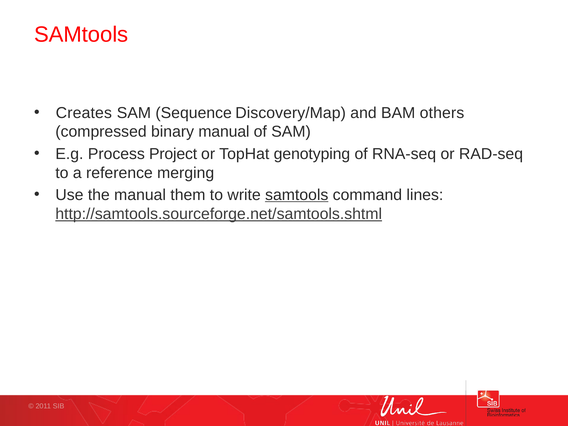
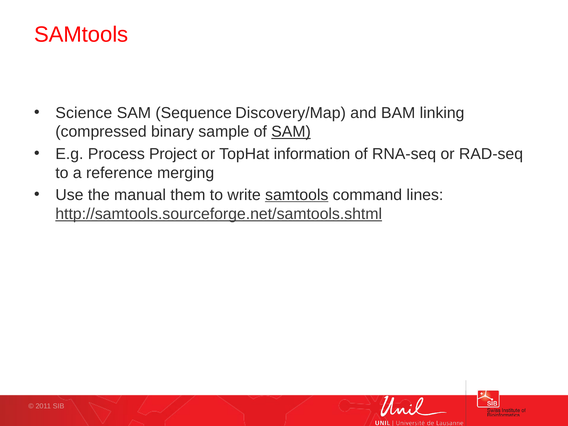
Creates: Creates -> Science
others: others -> linking
binary manual: manual -> sample
SAM at (291, 132) underline: none -> present
genotyping: genotyping -> information
